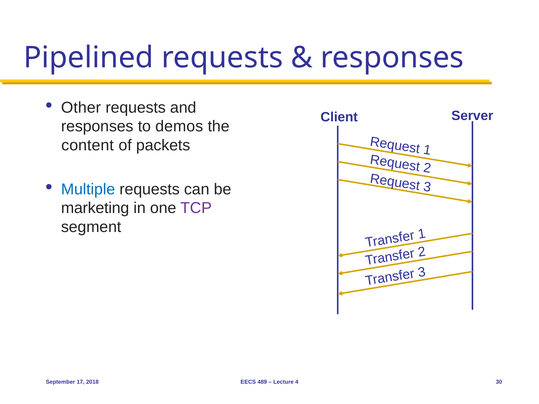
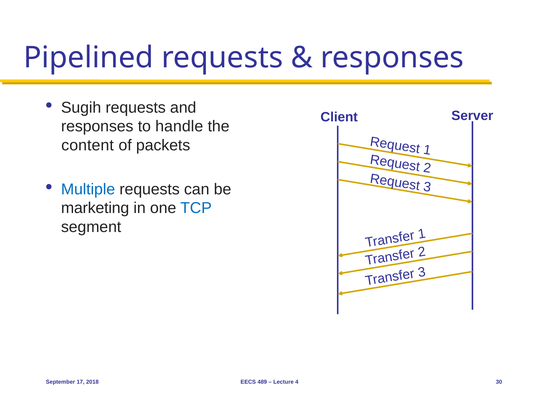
Other: Other -> Sugih
demos: demos -> handle
TCP colour: purple -> blue
